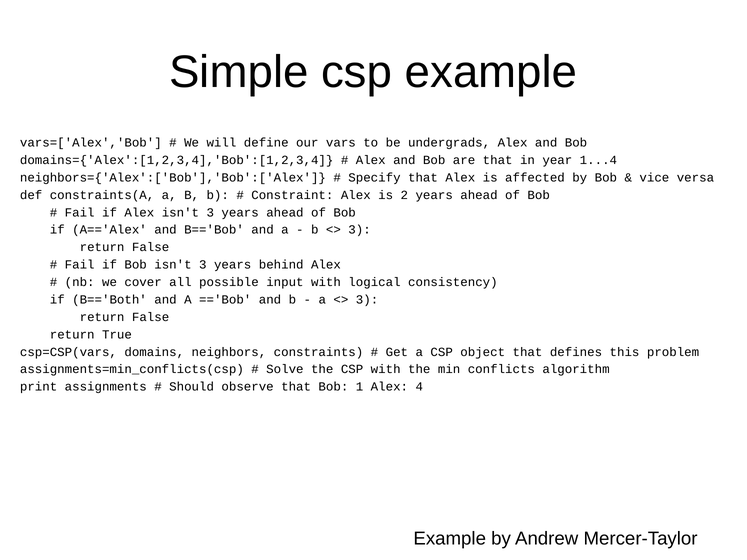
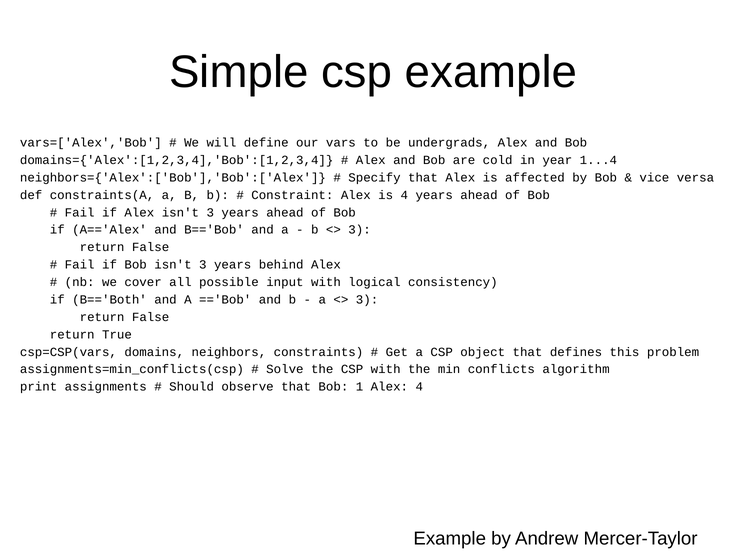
are that: that -> cold
is 2: 2 -> 4
